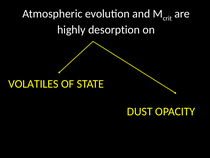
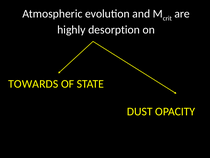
VOLATILES: VOLATILES -> TOWARDS
